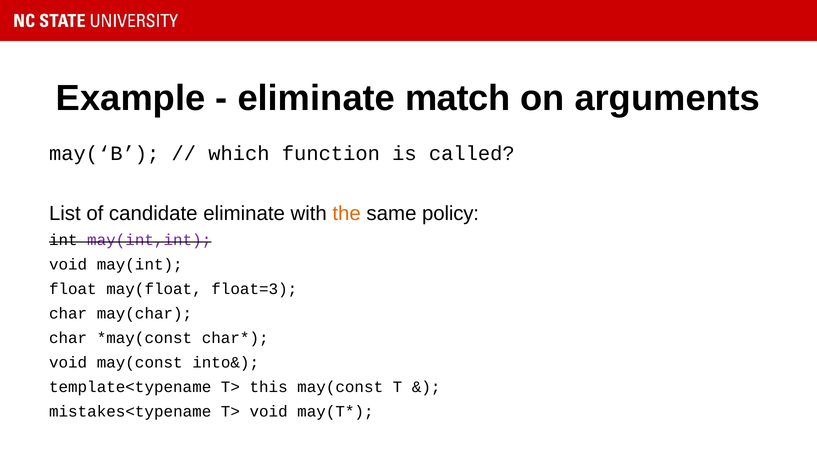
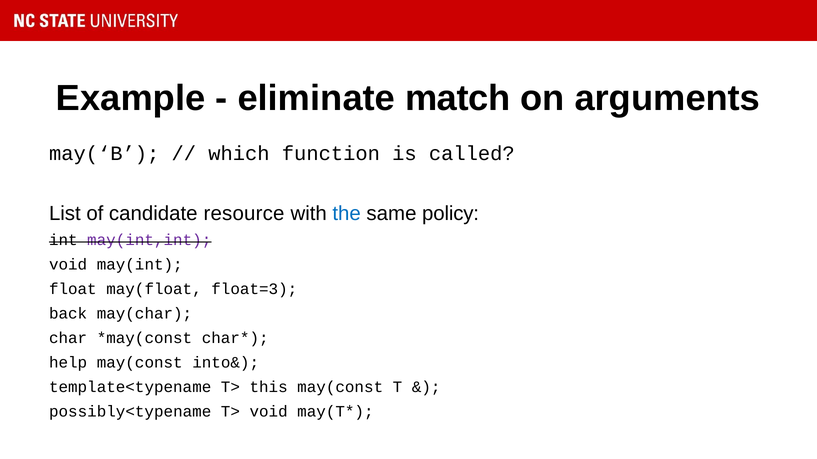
candidate eliminate: eliminate -> resource
the colour: orange -> blue
char at (68, 314): char -> back
void at (68, 363): void -> help
mistakes<typename: mistakes<typename -> possibly<typename
